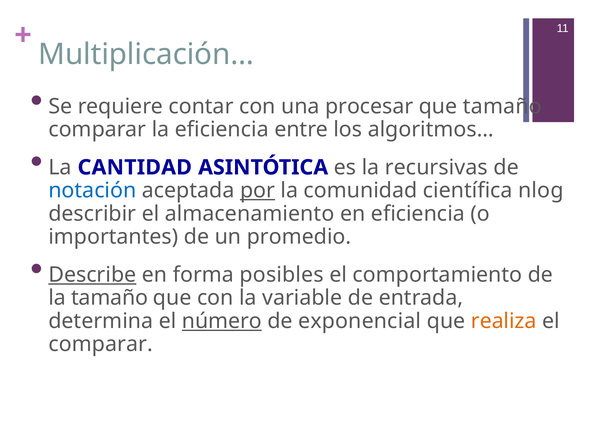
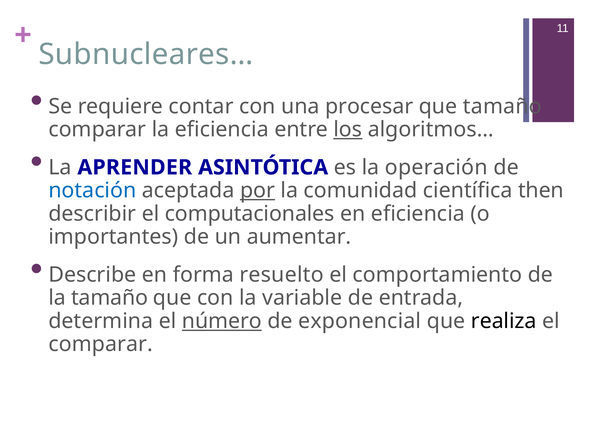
Multiplicación…: Multiplicación… -> Subnucleares…
los underline: none -> present
CANTIDAD: CANTIDAD -> APRENDER
recursivas: recursivas -> operación
nlog: nlog -> then
almacenamiento: almacenamiento -> computacionales
promedio: promedio -> aumentar
Describe underline: present -> none
posibles: posibles -> resuelto
realiza colour: orange -> black
